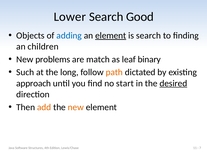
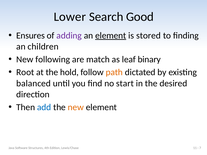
Objects: Objects -> Ensures
adding colour: blue -> purple
is search: search -> stored
problems: problems -> following
Such: Such -> Root
long: long -> hold
approach: approach -> balanced
desired underline: present -> none
add colour: orange -> blue
